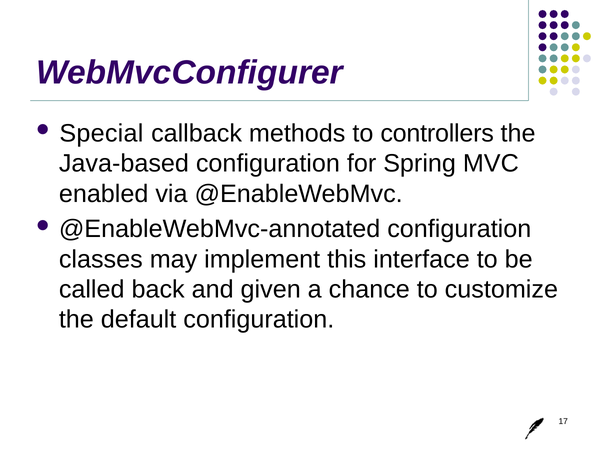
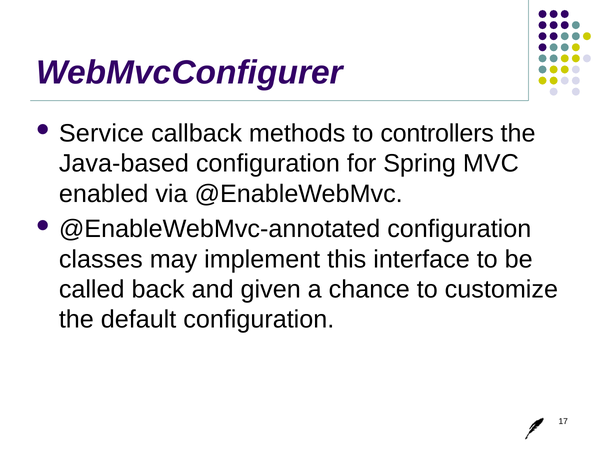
Special: Special -> Service
